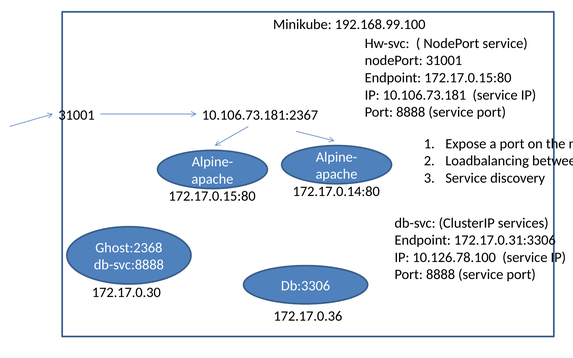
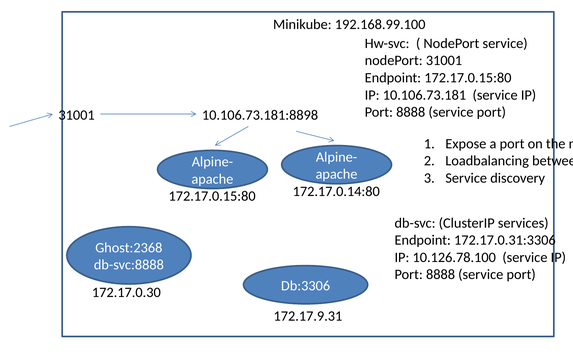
10.106.73.181:2367: 10.106.73.181:2367 -> 10.106.73.181:8898
172.17.0.36: 172.17.0.36 -> 172.17.9.31
